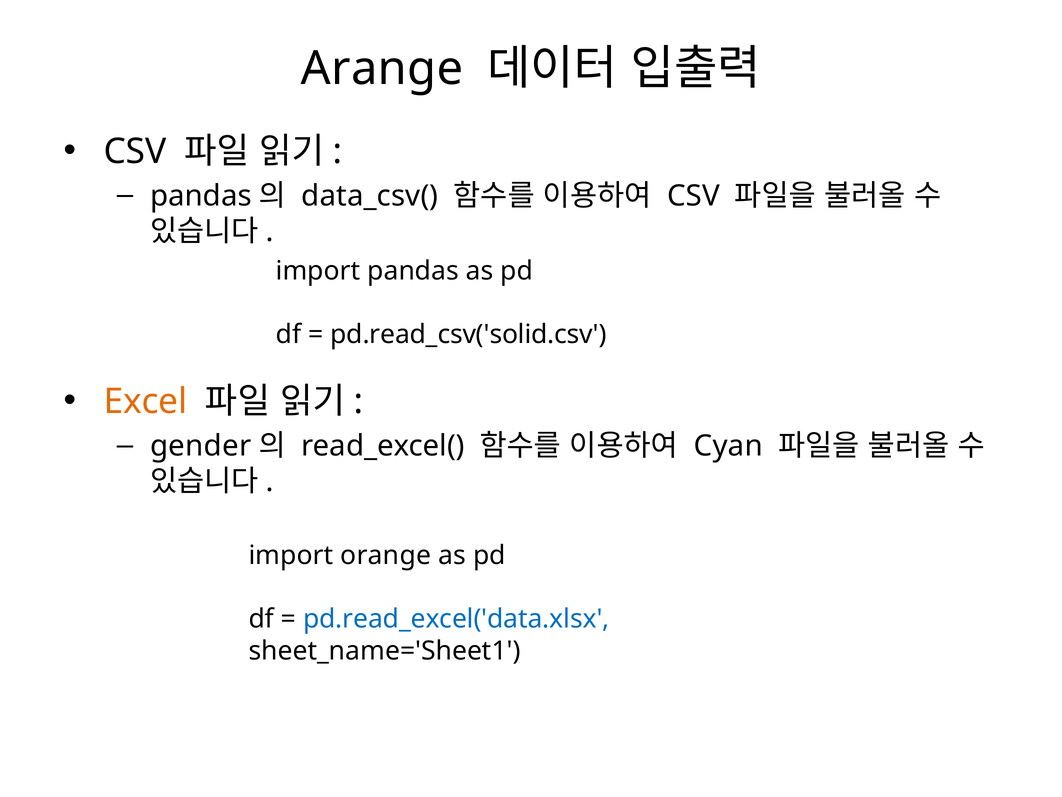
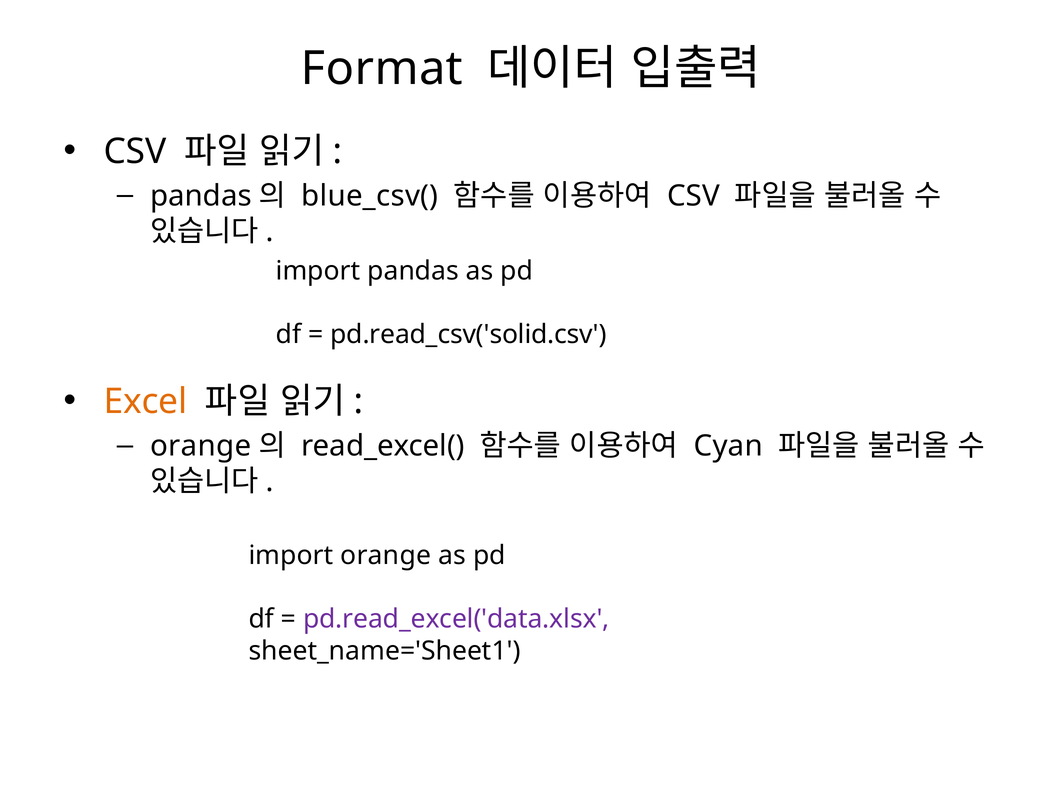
Arange: Arange -> Format
data_csv(: data_csv( -> blue_csv(
gender at (201, 446): gender -> orange
pd.read_excel('data.xlsx colour: blue -> purple
